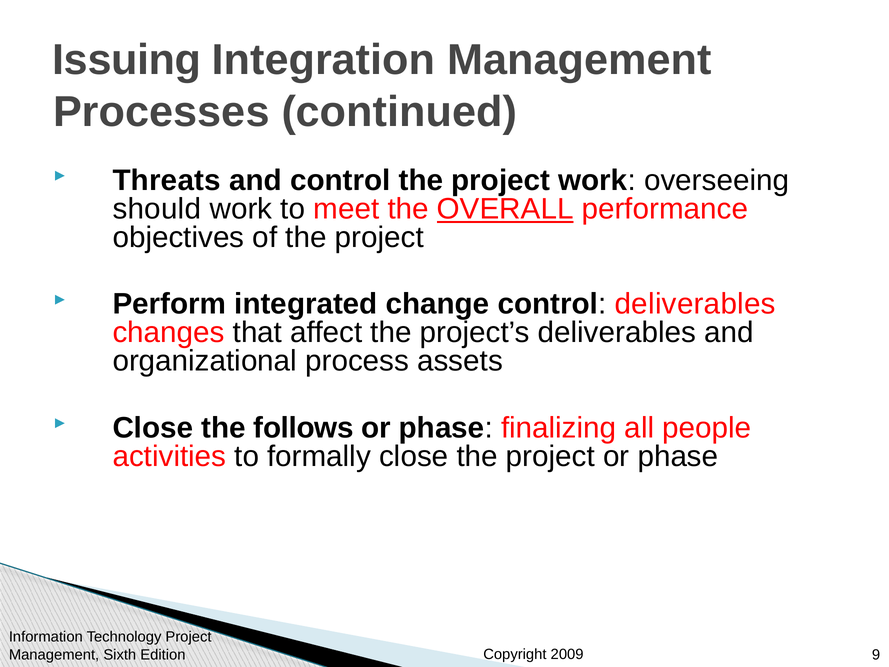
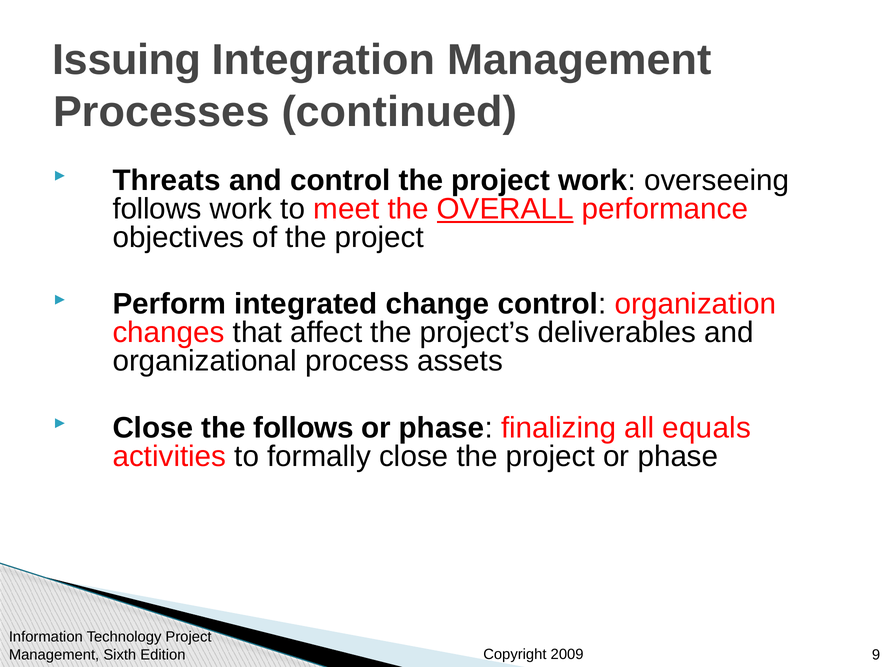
should at (157, 209): should -> follows
control deliverables: deliverables -> organization
people: people -> equals
